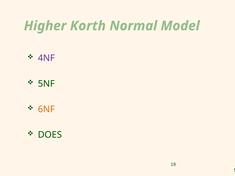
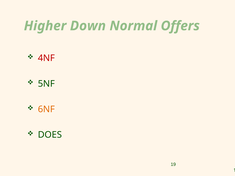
Korth: Korth -> Down
Model: Model -> Offers
4NF colour: purple -> red
